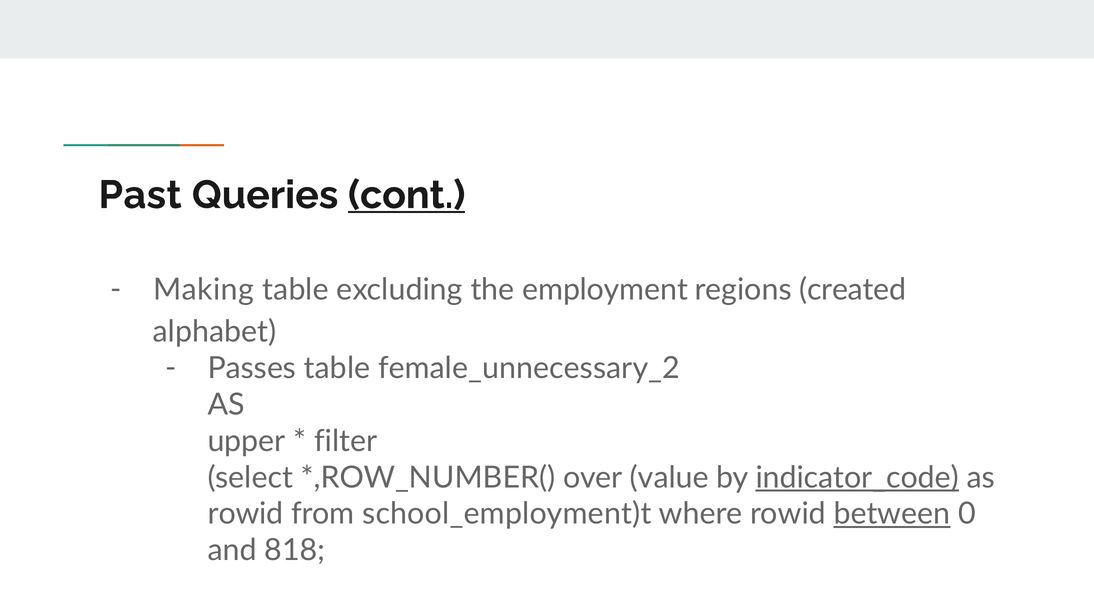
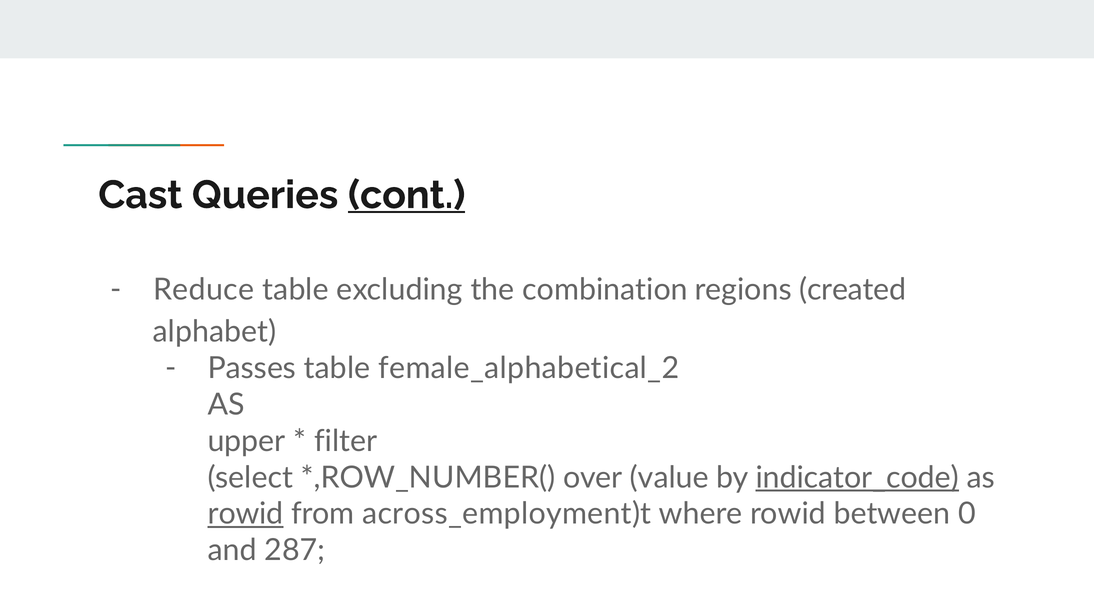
Past: Past -> Cast
Making: Making -> Reduce
employment: employment -> combination
female_unnecessary_2: female_unnecessary_2 -> female_alphabetical_2
rowid at (246, 514) underline: none -> present
school_employment)t: school_employment)t -> across_employment)t
between underline: present -> none
818: 818 -> 287
